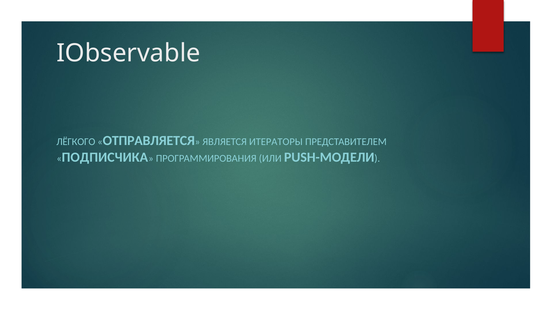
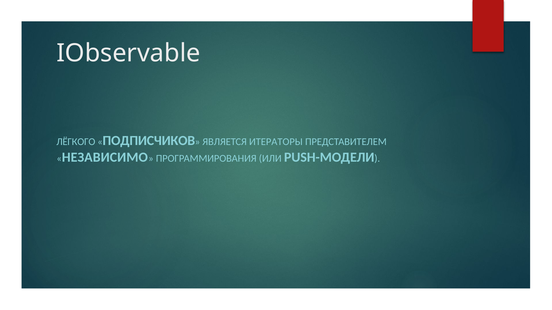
ОТПРАВЛЯЕТСЯ: ОТПРАВЛЯЕТСЯ -> ПОДПИСЧИКОВ
ПОДПИСЧИКА: ПОДПИСЧИКА -> НЕЗАВИСИМО
